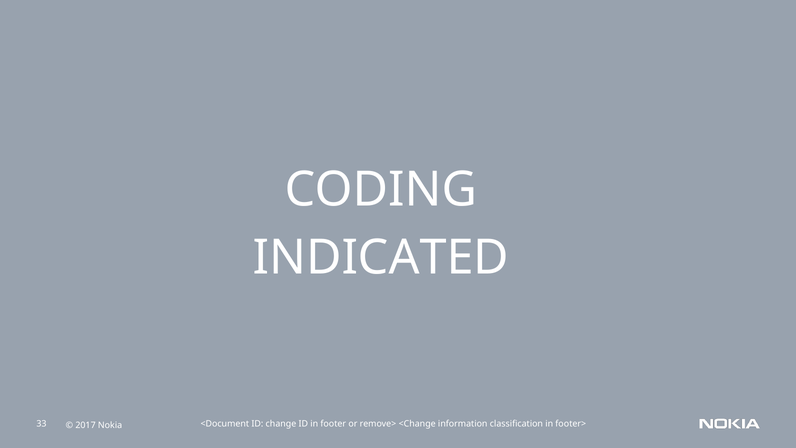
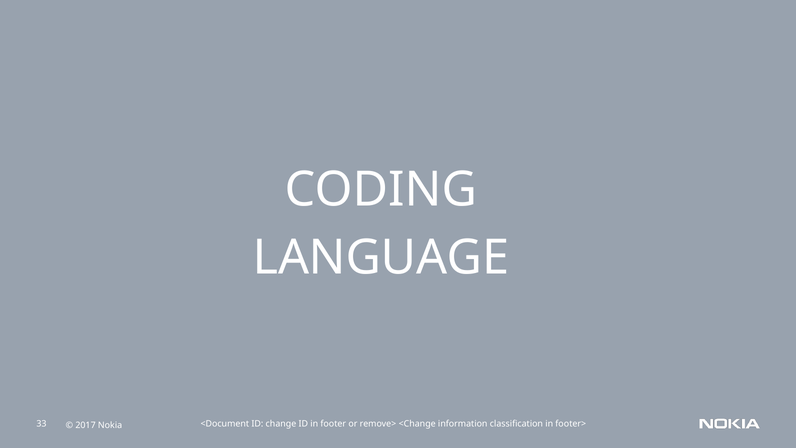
INDICATED: INDICATED -> LANGUAGE
